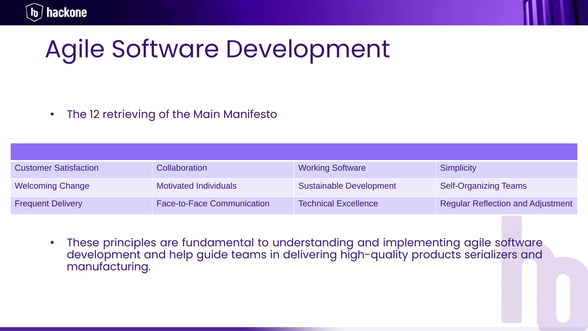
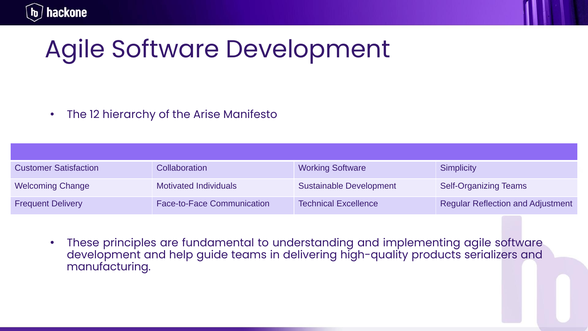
retrieving: retrieving -> hierarchy
Main: Main -> Arise
